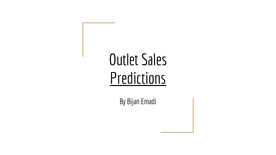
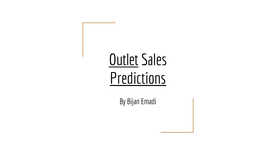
Outlet underline: none -> present
